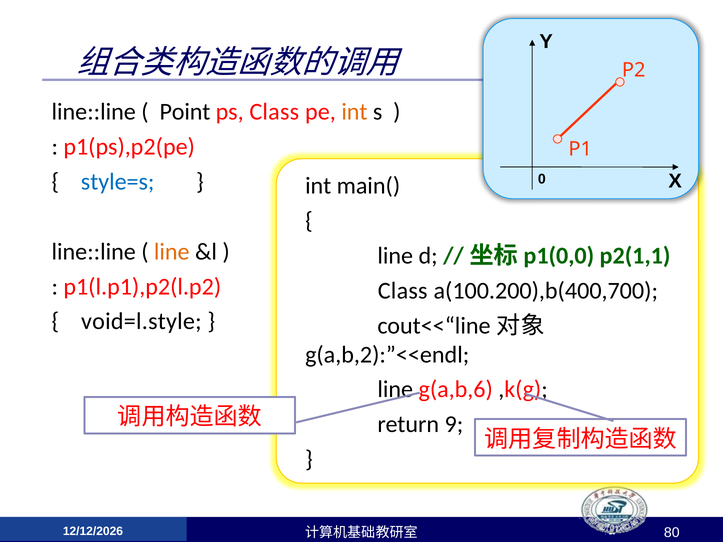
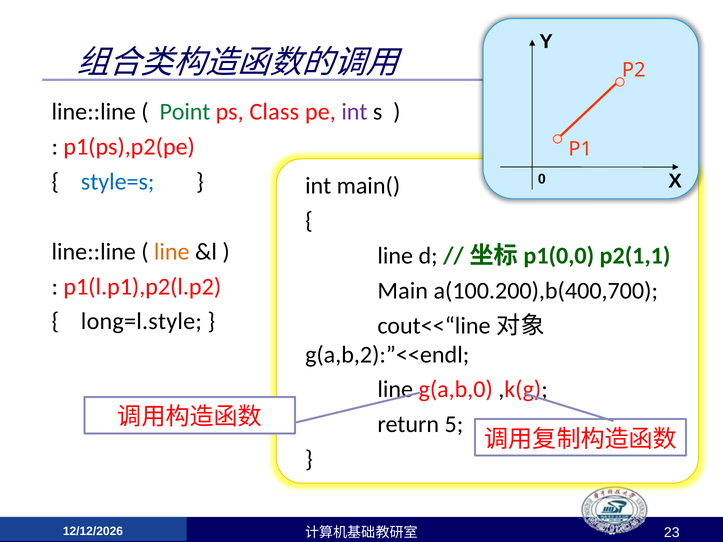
Point colour: black -> green
int at (354, 112) colour: orange -> purple
Class at (403, 291): Class -> Main
void=l.style: void=l.style -> long=l.style
g(a,b,6: g(a,b,6 -> g(a,b,0
9: 9 -> 5
80: 80 -> 23
